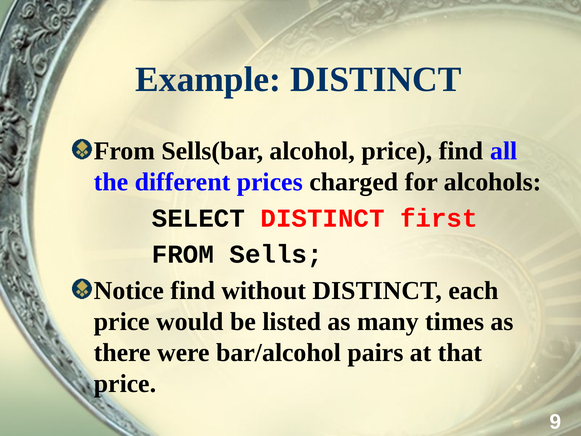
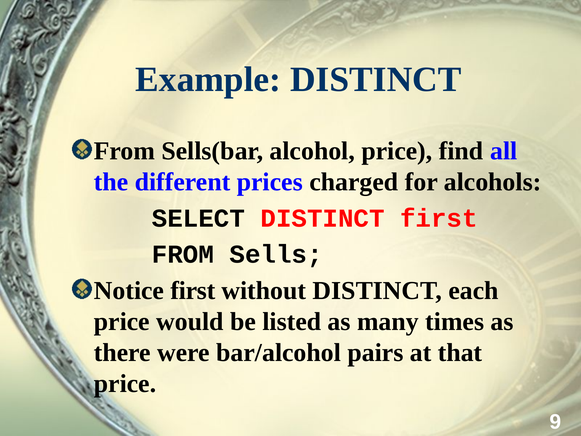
Notice find: find -> first
